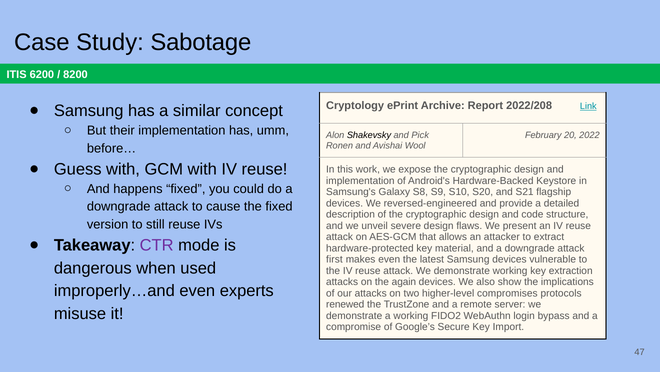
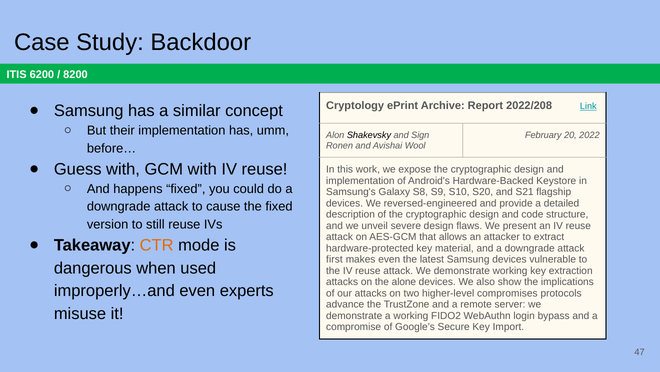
Sabotage: Sabotage -> Backdoor
Pick: Pick -> Sign
CTR colour: purple -> orange
again: again -> alone
renewed: renewed -> advance
